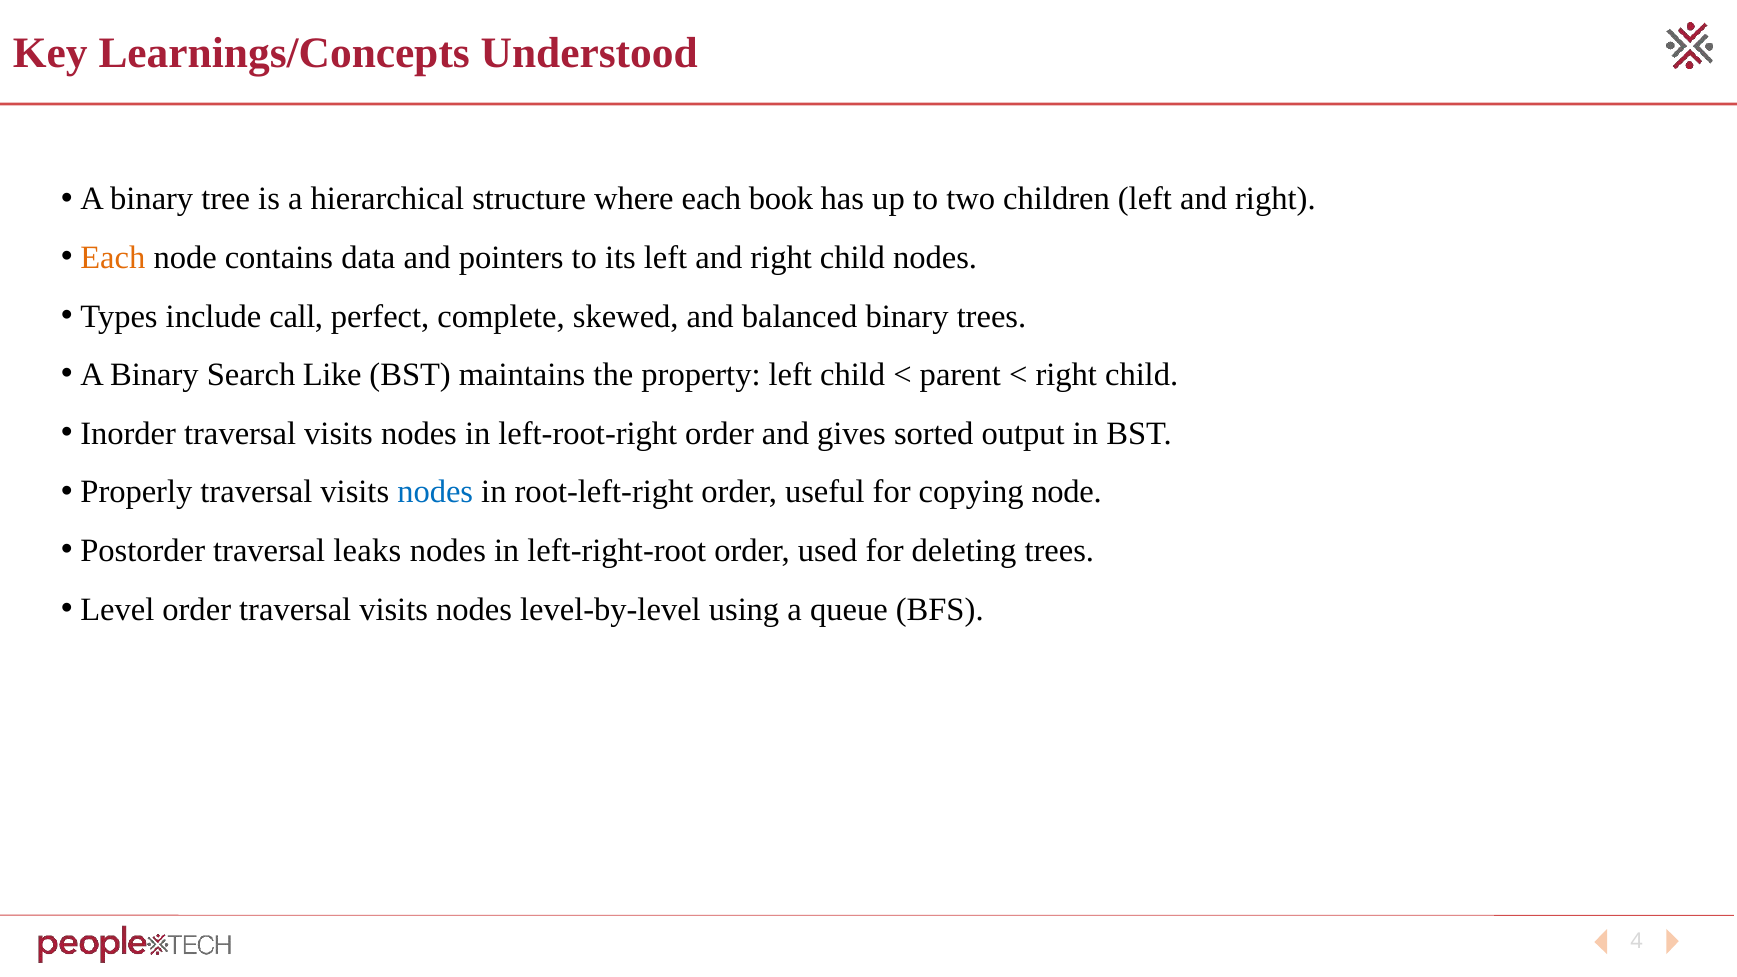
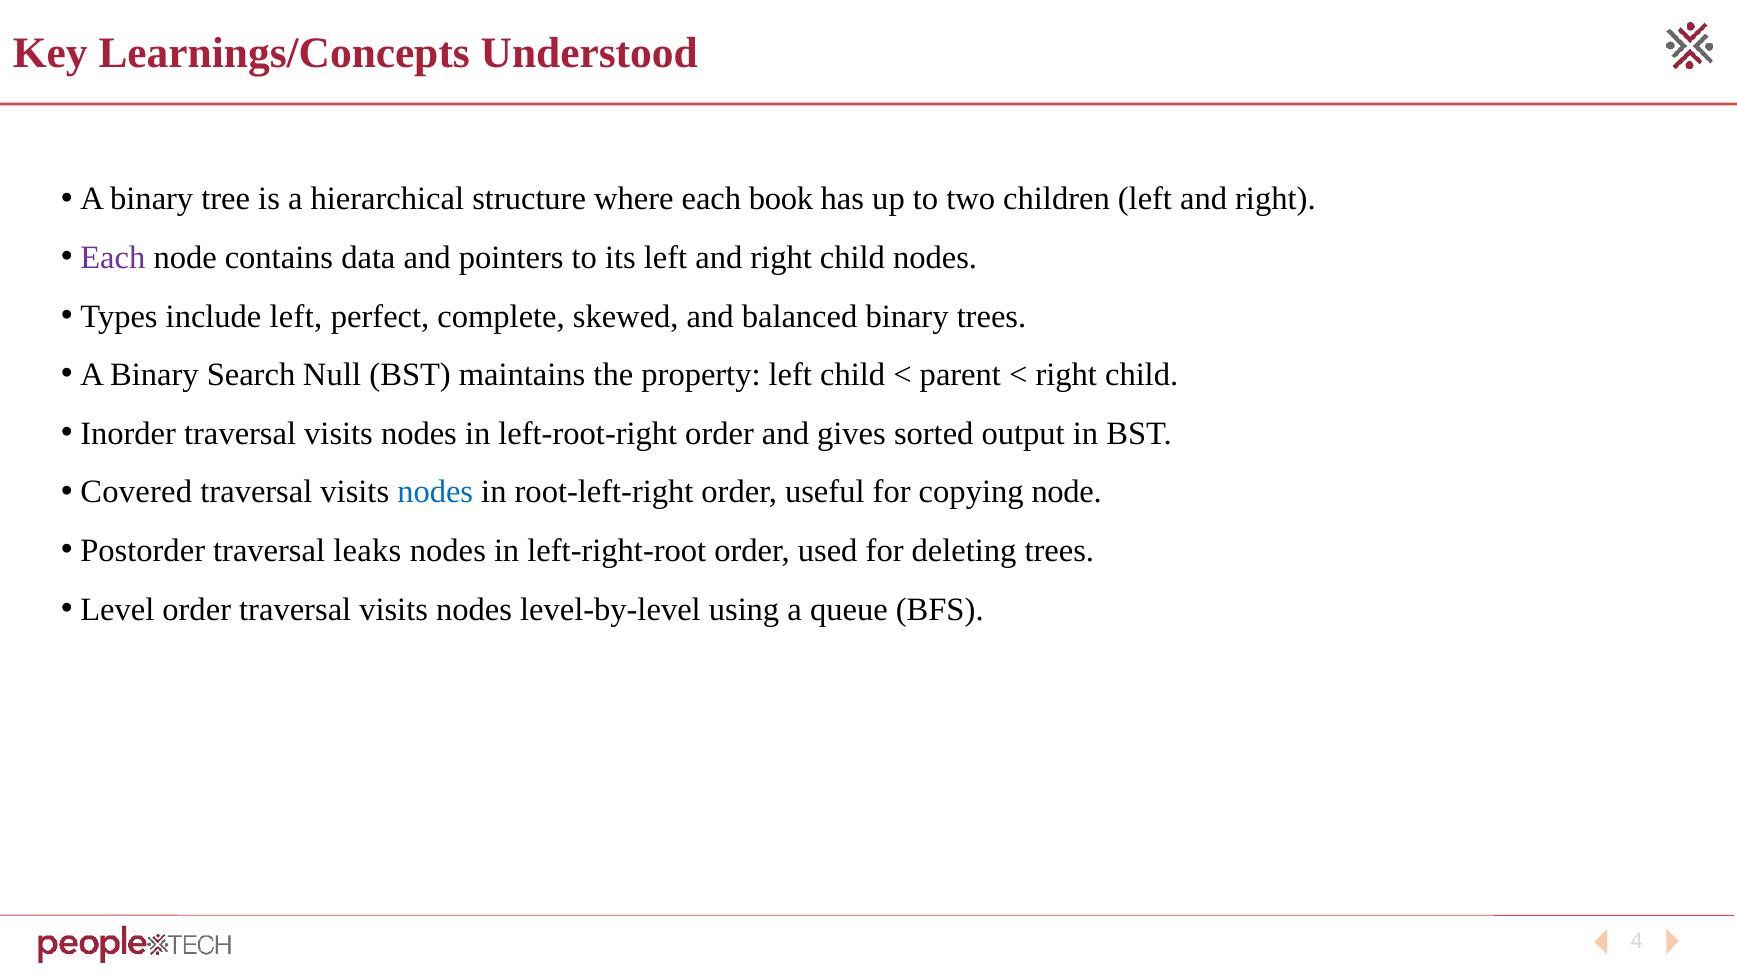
Each at (113, 258) colour: orange -> purple
include call: call -> left
Like: Like -> Null
Properly: Properly -> Covered
